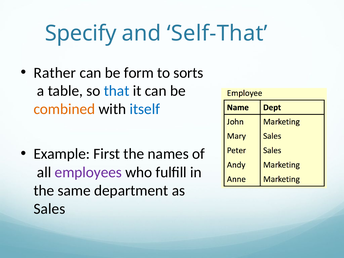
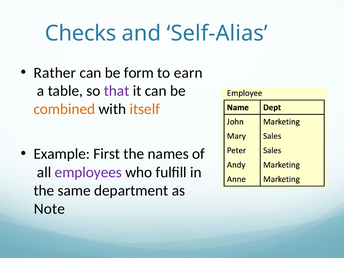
Specify: Specify -> Checks
Self-That: Self-That -> Self-Alias
sorts: sorts -> earn
that colour: blue -> purple
itself colour: blue -> orange
Sales: Sales -> Note
